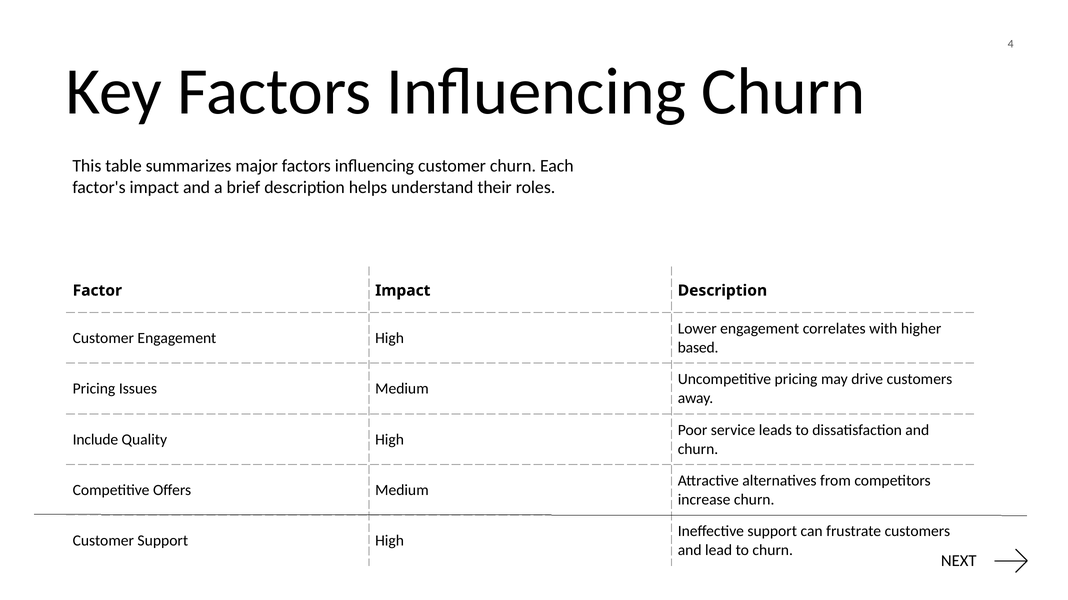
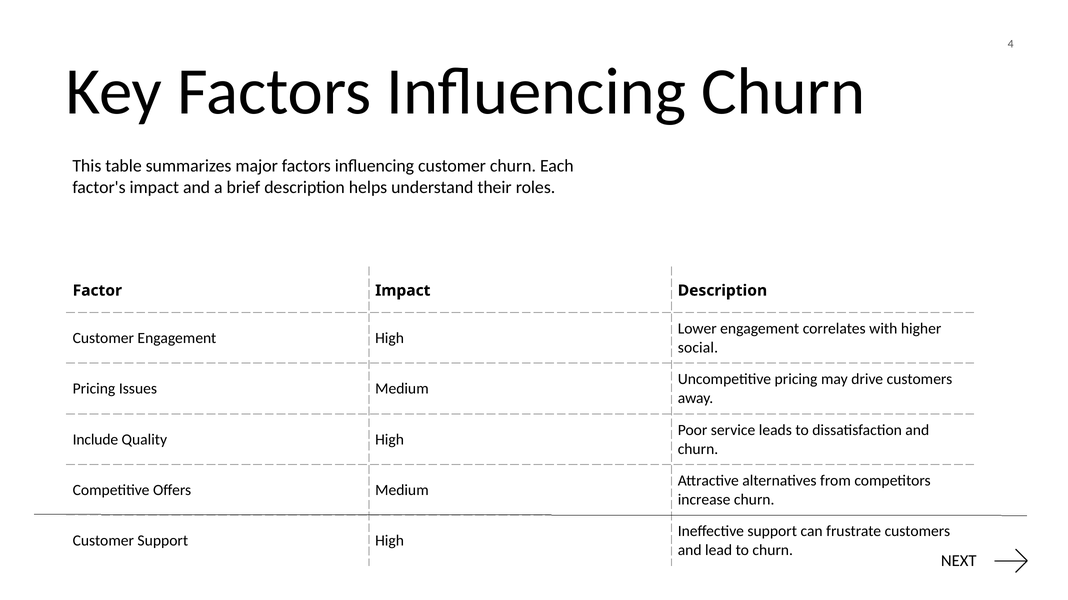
based: based -> social
